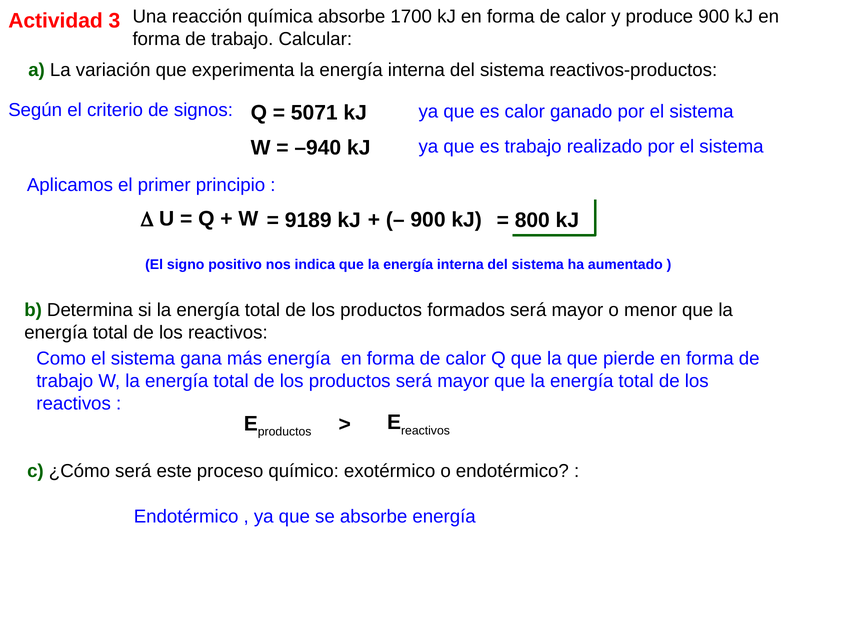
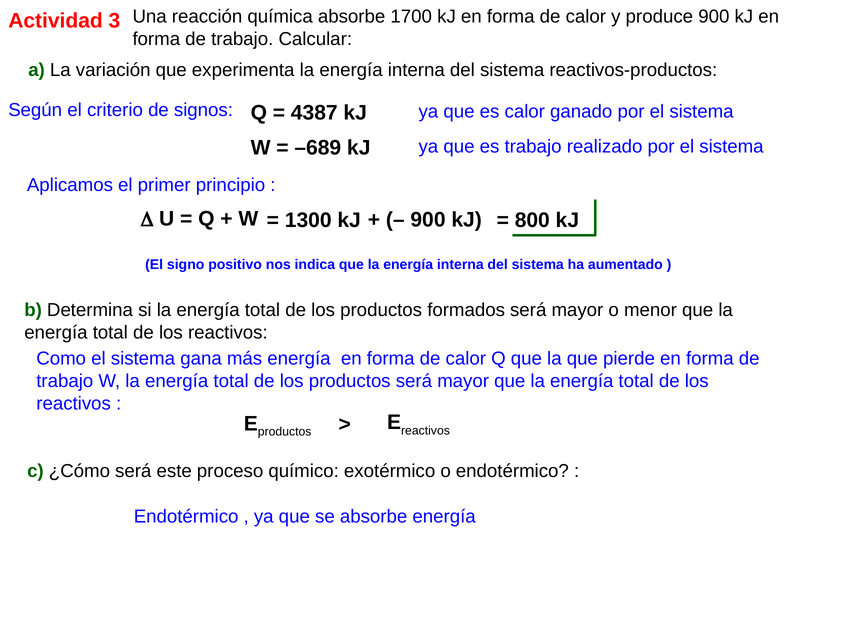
5071: 5071 -> 4387
–940: –940 -> –689
9189: 9189 -> 1300
